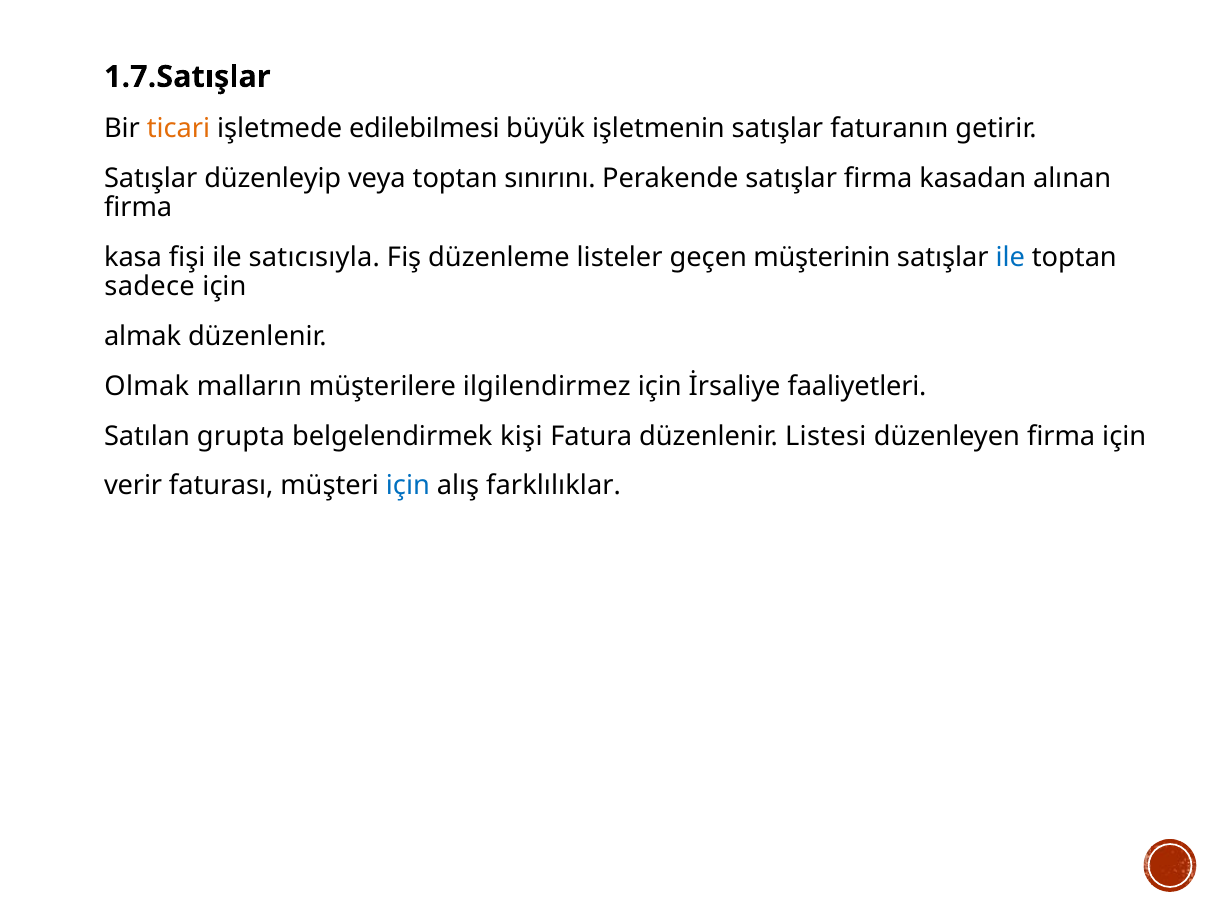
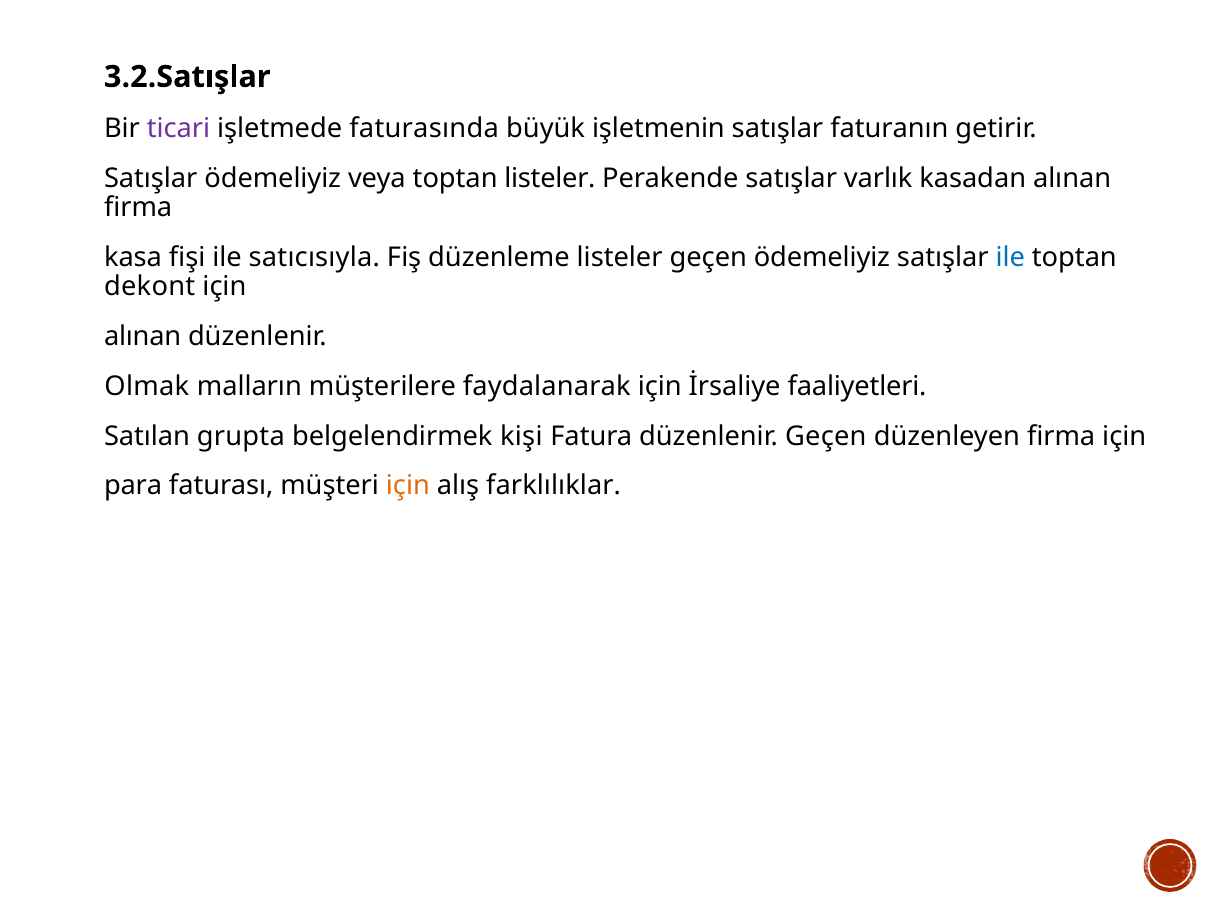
1.7.Satışlar: 1.7.Satışlar -> 3.2.Satışlar
ticari colour: orange -> purple
edilebilmesi: edilebilmesi -> faturasında
Satışlar düzenleyip: düzenleyip -> ödemeliyiz
toptan sınırını: sınırını -> listeler
satışlar firma: firma -> varlık
geçen müşterinin: müşterinin -> ödemeliyiz
sadece: sadece -> dekont
almak at (143, 337): almak -> alınan
ilgilendirmez: ilgilendirmez -> faydalanarak
düzenlenir Listesi: Listesi -> Geçen
verir: verir -> para
için at (408, 486) colour: blue -> orange
